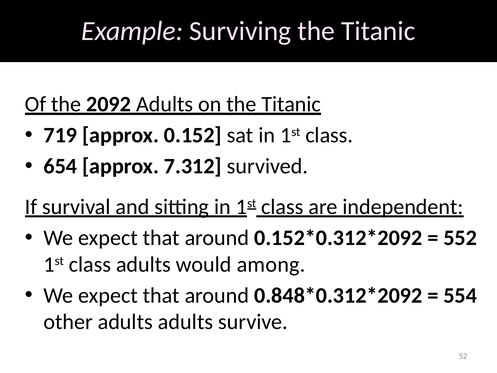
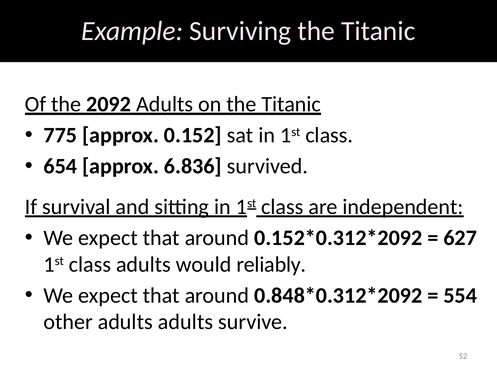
719: 719 -> 775
7.312: 7.312 -> 6.836
552: 552 -> 627
among: among -> reliably
